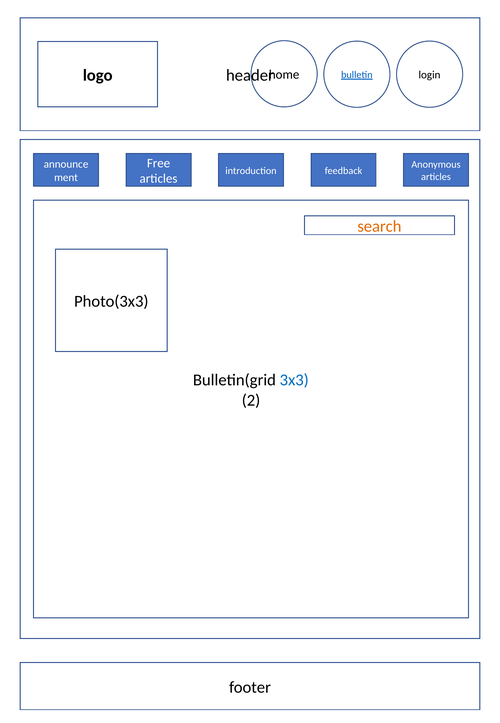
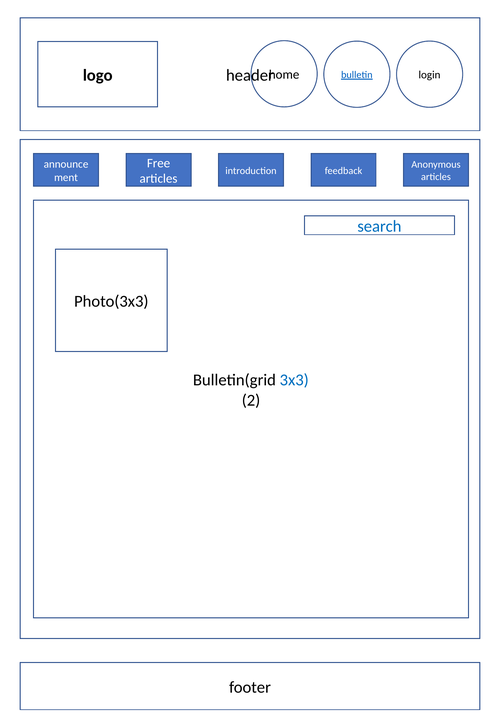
search colour: orange -> blue
